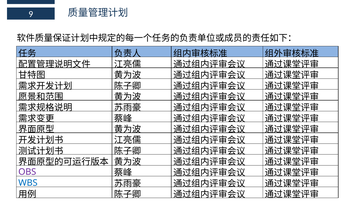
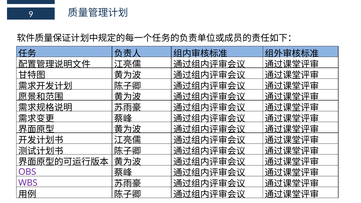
WBS colour: blue -> purple
